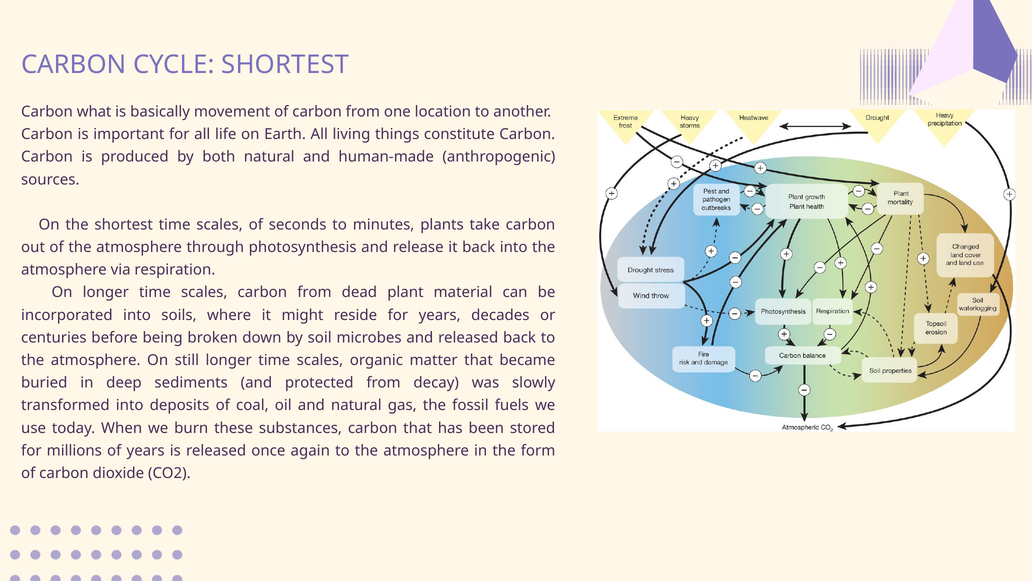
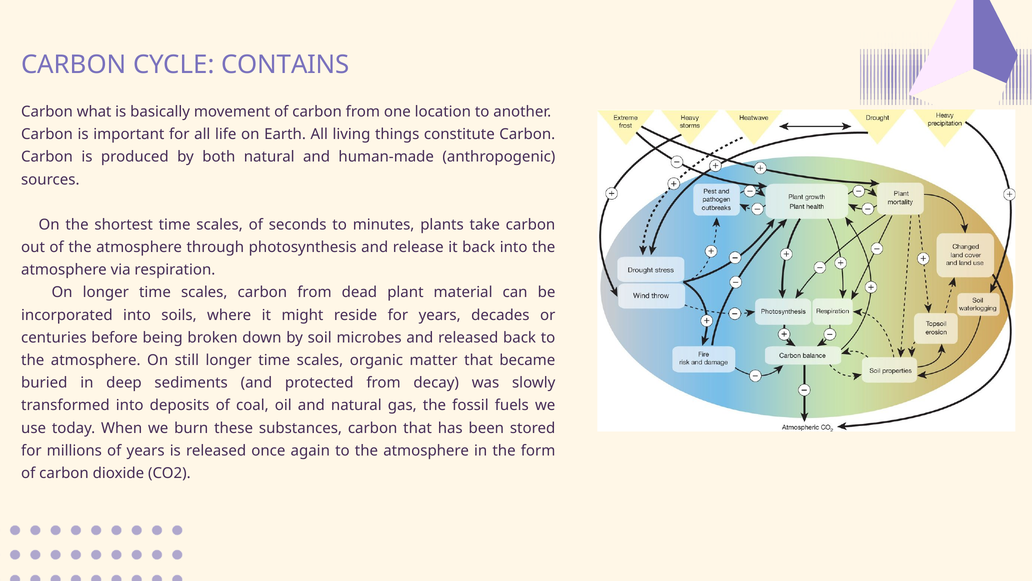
CYCLE SHORTEST: SHORTEST -> CONTAINS
